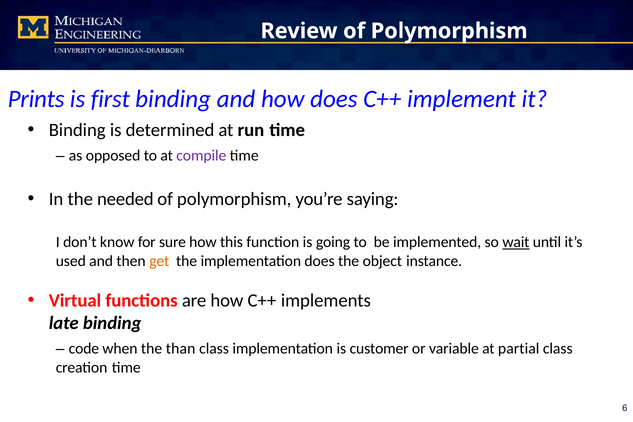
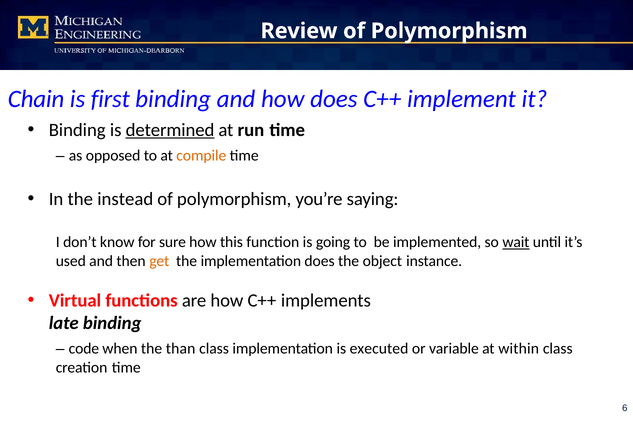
Prints: Prints -> Chain
determined underline: none -> present
compile colour: purple -> orange
needed: needed -> instead
customer: customer -> executed
partial: partial -> within
